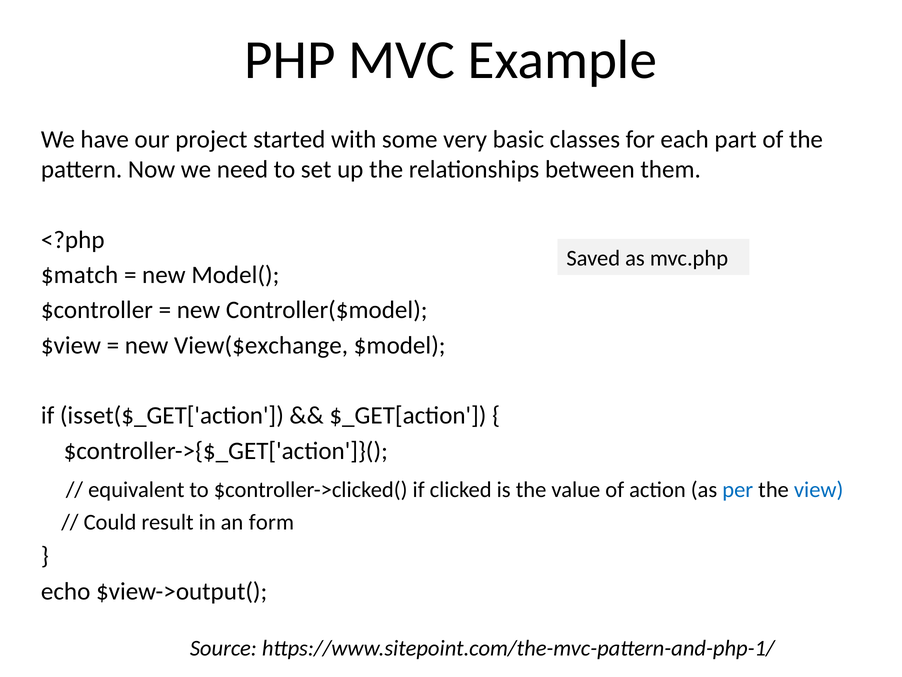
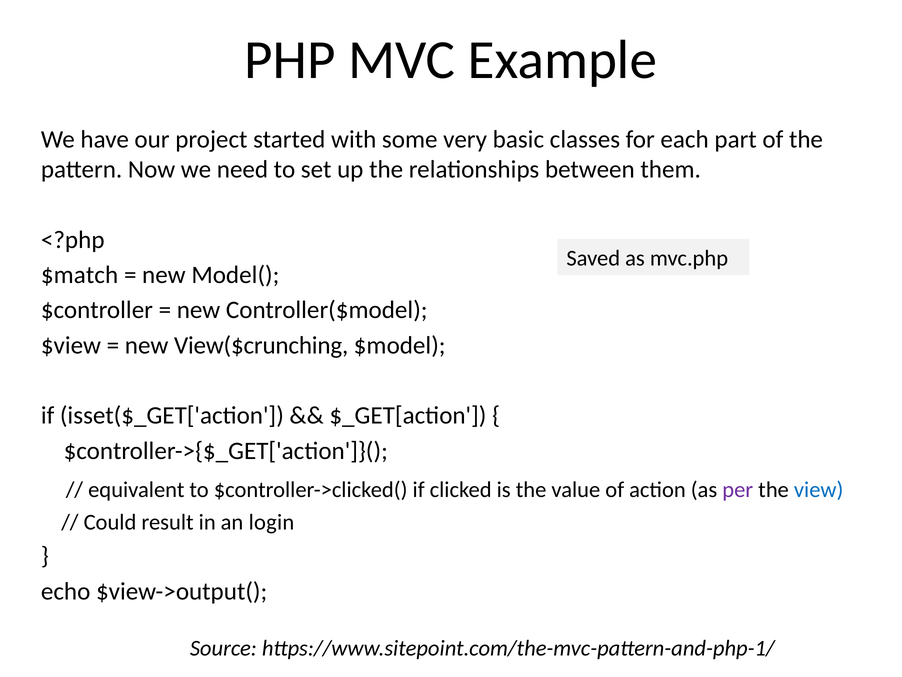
View($exchange: View($exchange -> View($crunching
per colour: blue -> purple
form: form -> login
